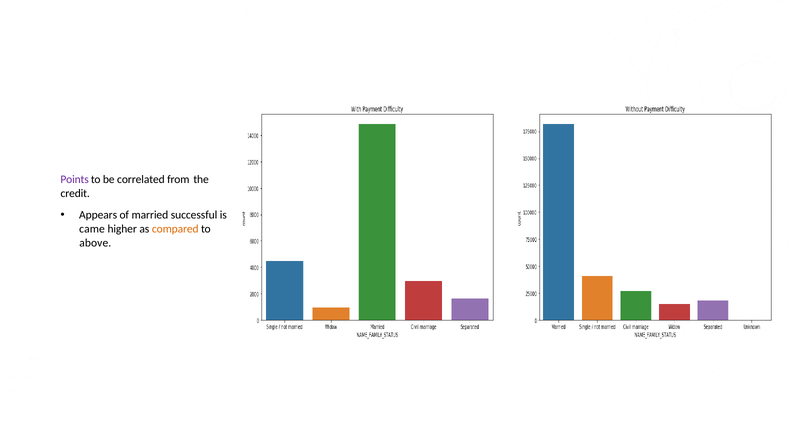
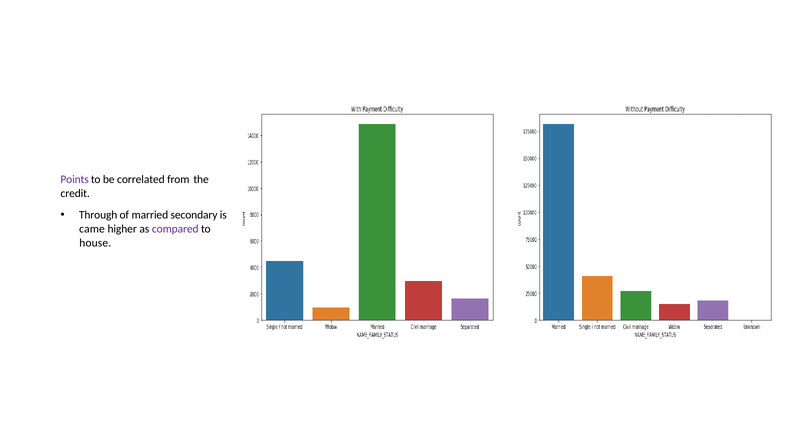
Appears: Appears -> Through
successful: successful -> secondary
compared colour: orange -> purple
above: above -> house
